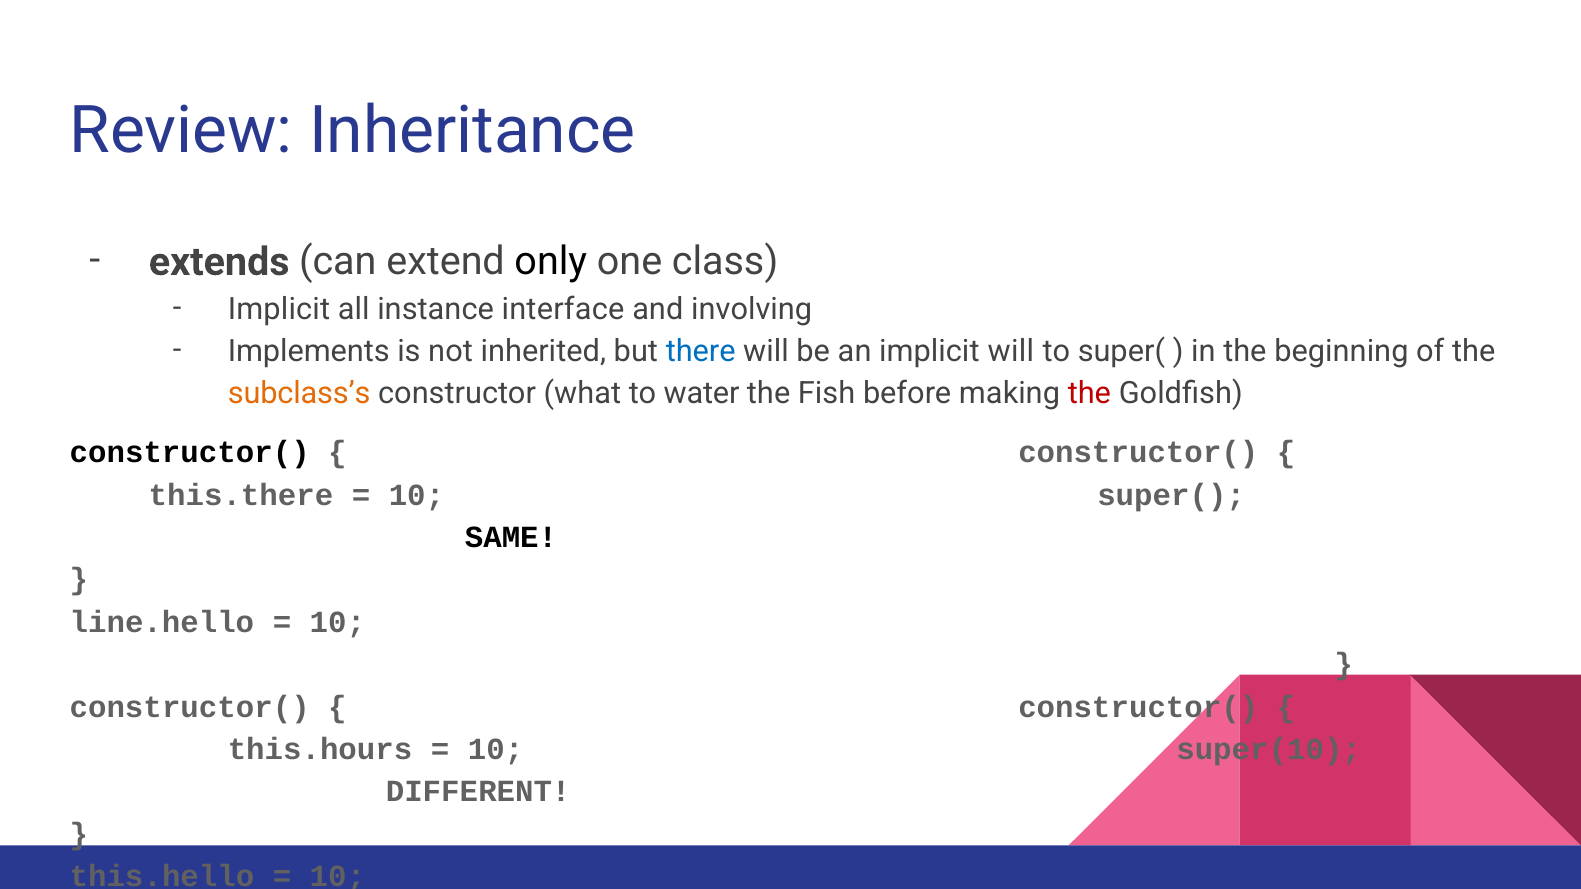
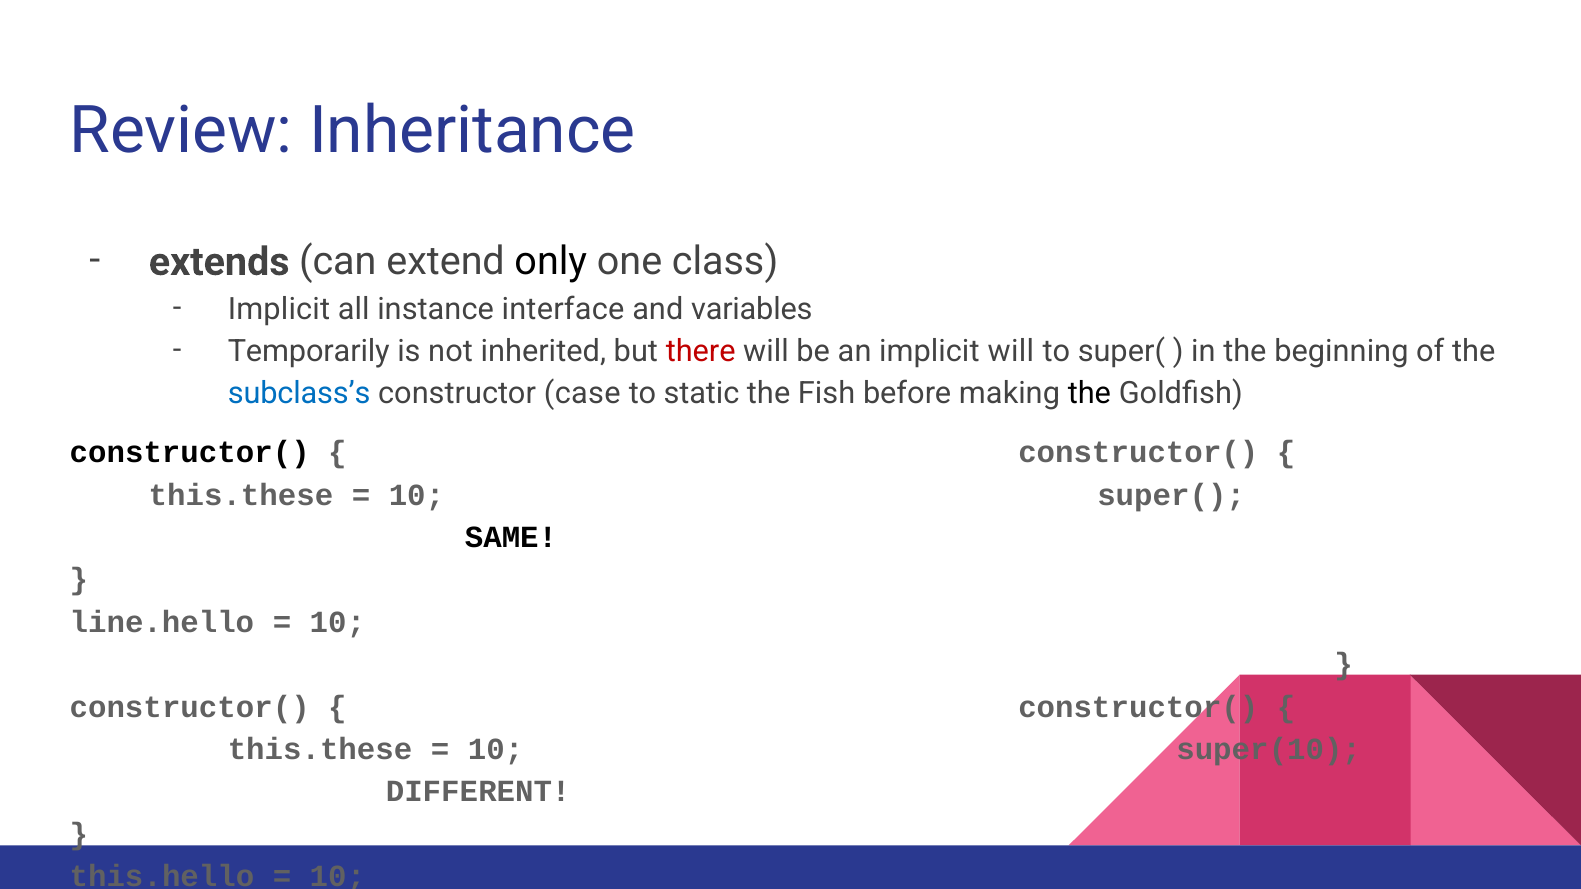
involving: involving -> variables
Implements: Implements -> Temporarily
there colour: blue -> red
subclass’s colour: orange -> blue
what: what -> case
water: water -> static
the at (1089, 394) colour: red -> black
this.there at (241, 495): this.there -> this.these
this.hours at (320, 750): this.hours -> this.these
